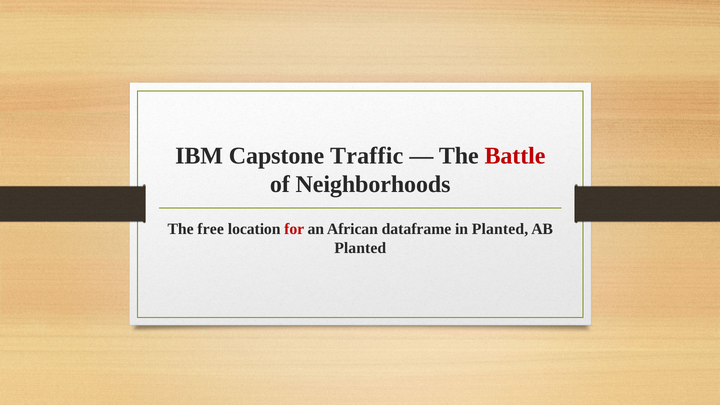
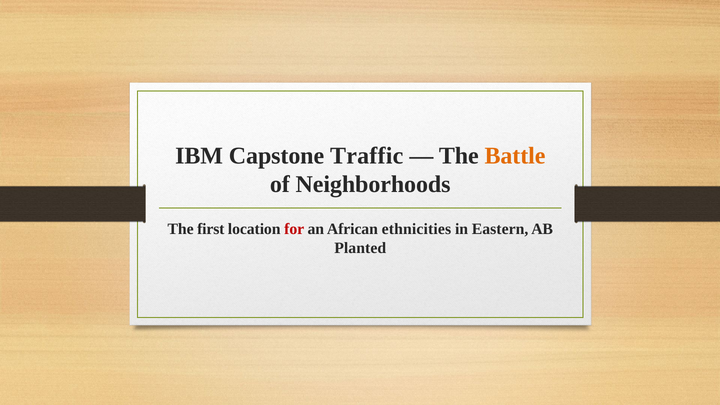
Battle colour: red -> orange
free: free -> first
dataframe: dataframe -> ethnicities
in Planted: Planted -> Eastern
